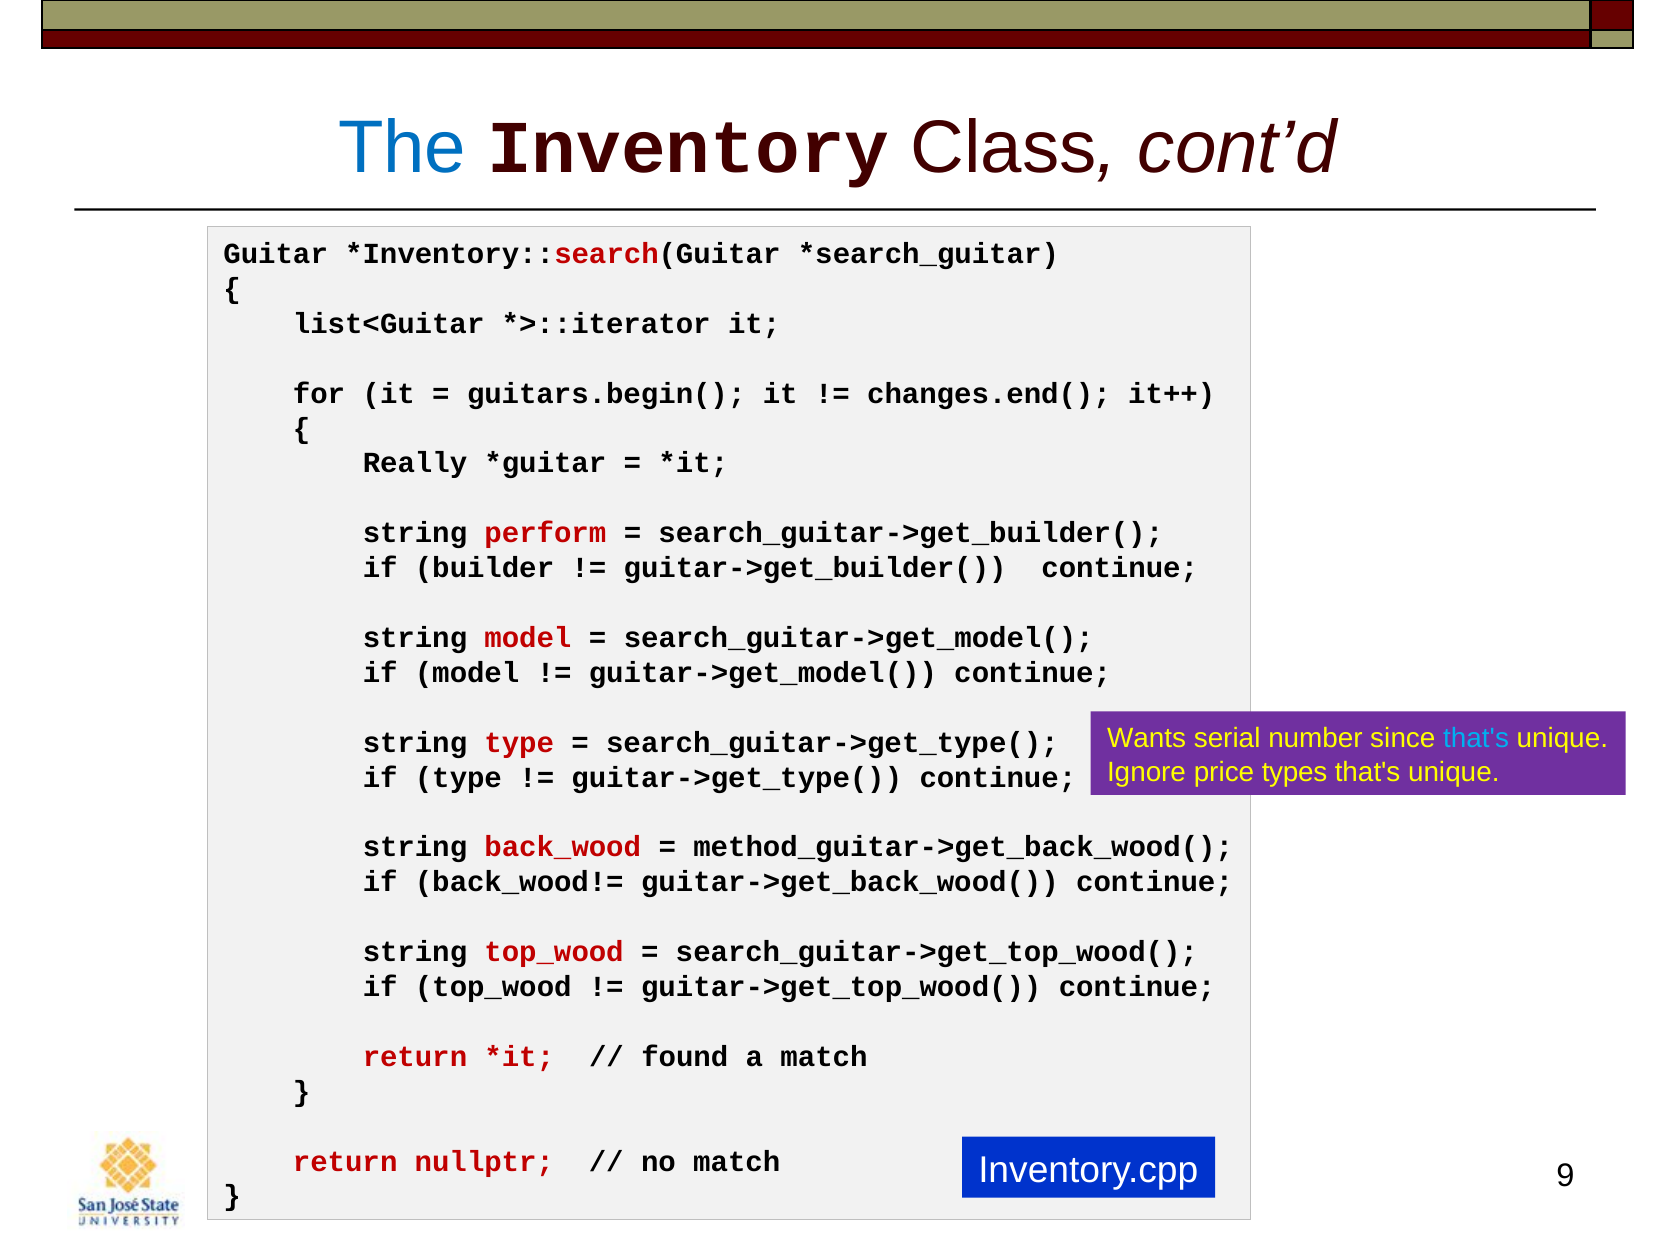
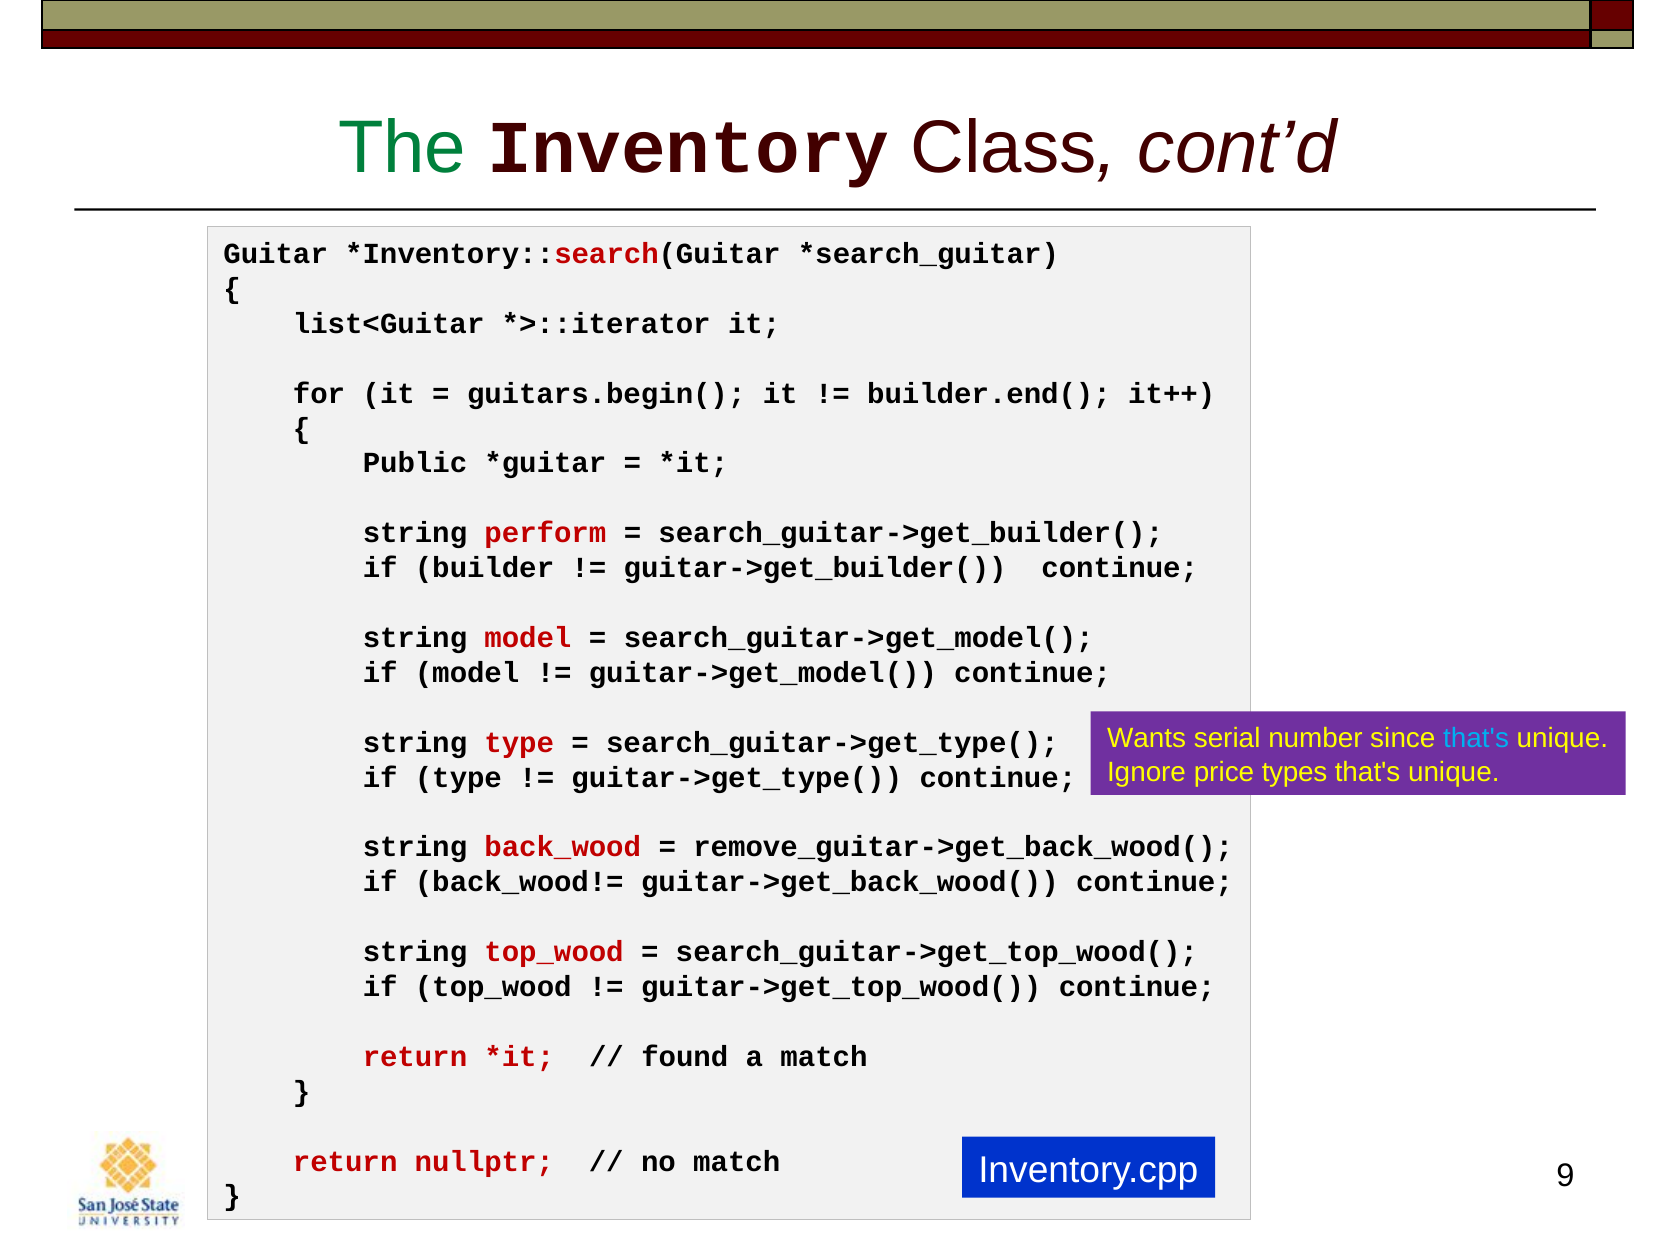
The colour: blue -> green
changes.end(: changes.end( -> builder.end(
Really: Really -> Public
method_guitar->get_back_wood(: method_guitar->get_back_wood( -> remove_guitar->get_back_wood(
